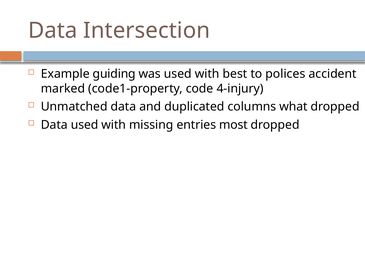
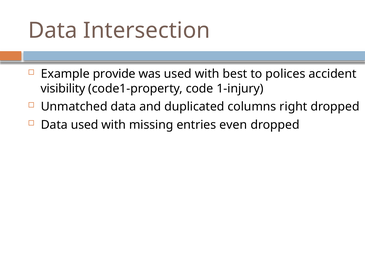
guiding: guiding -> provide
marked: marked -> visibility
4-injury: 4-injury -> 1-injury
what: what -> right
most: most -> even
